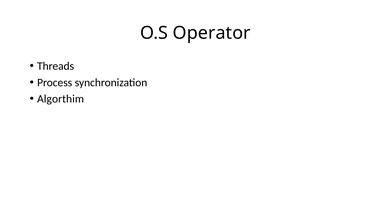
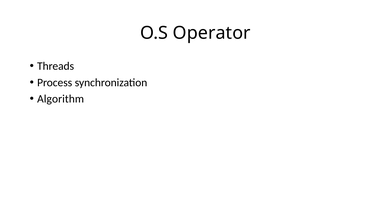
Algorthim: Algorthim -> Algorithm
